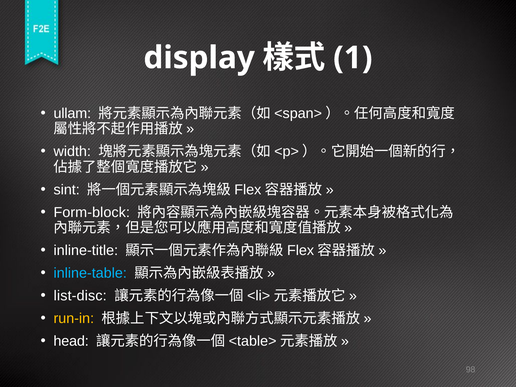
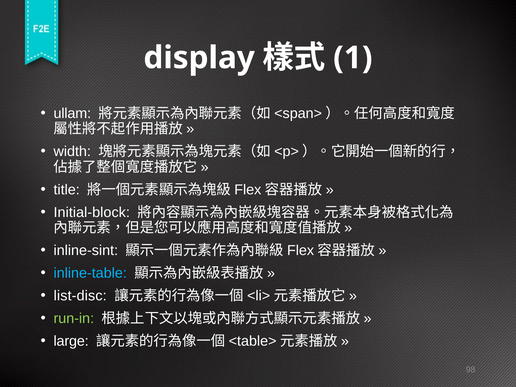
sint: sint -> title
Form-block: Form-block -> Initial-block
inline-title: inline-title -> inline-sint
run-in colour: yellow -> light green
head: head -> large
